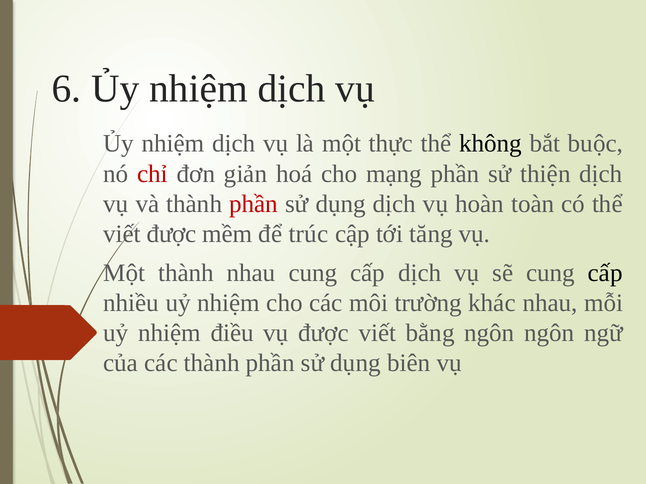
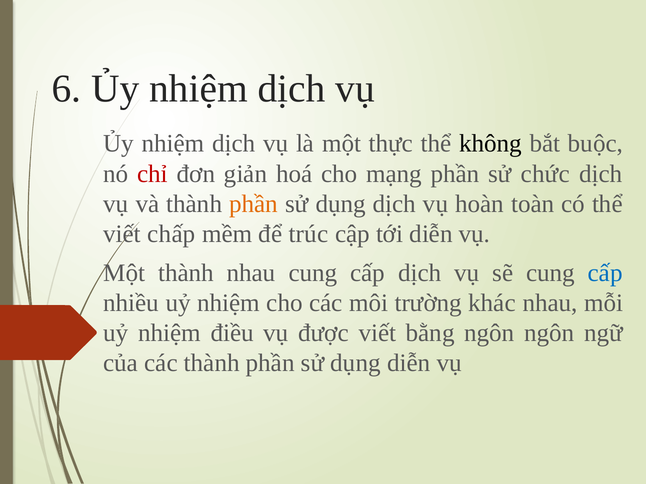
thiện: thiện -> chức
phần at (254, 204) colour: red -> orange
viết được: được -> chấp
tới tăng: tăng -> diễn
cấp at (605, 273) colour: black -> blue
dụng biên: biên -> diễn
